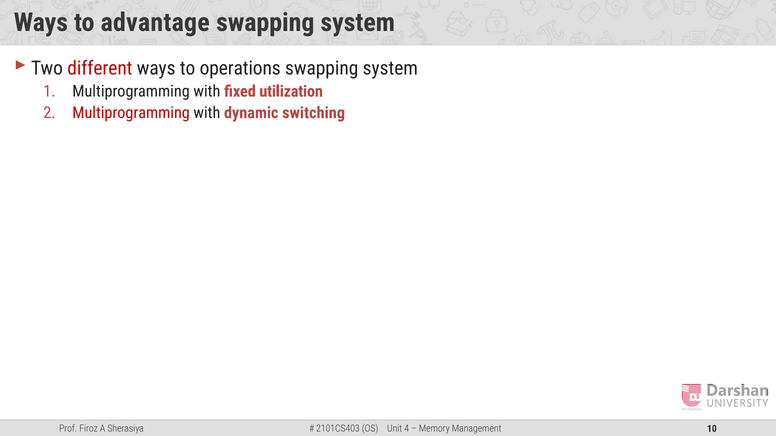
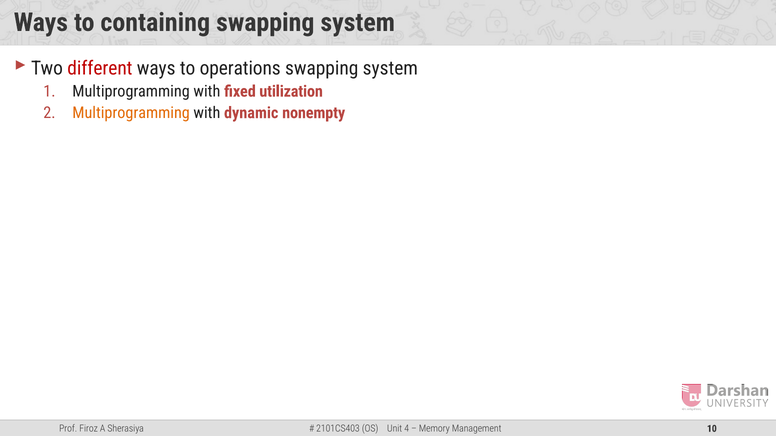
advantage: advantage -> containing
Multiprogramming at (131, 113) colour: red -> orange
switching: switching -> nonempty
